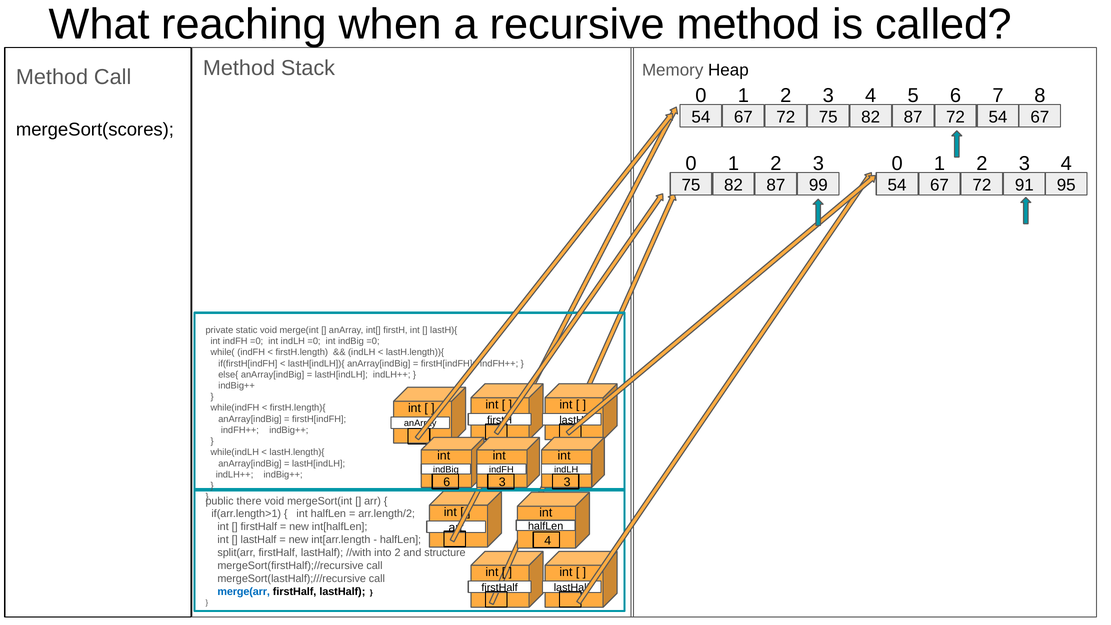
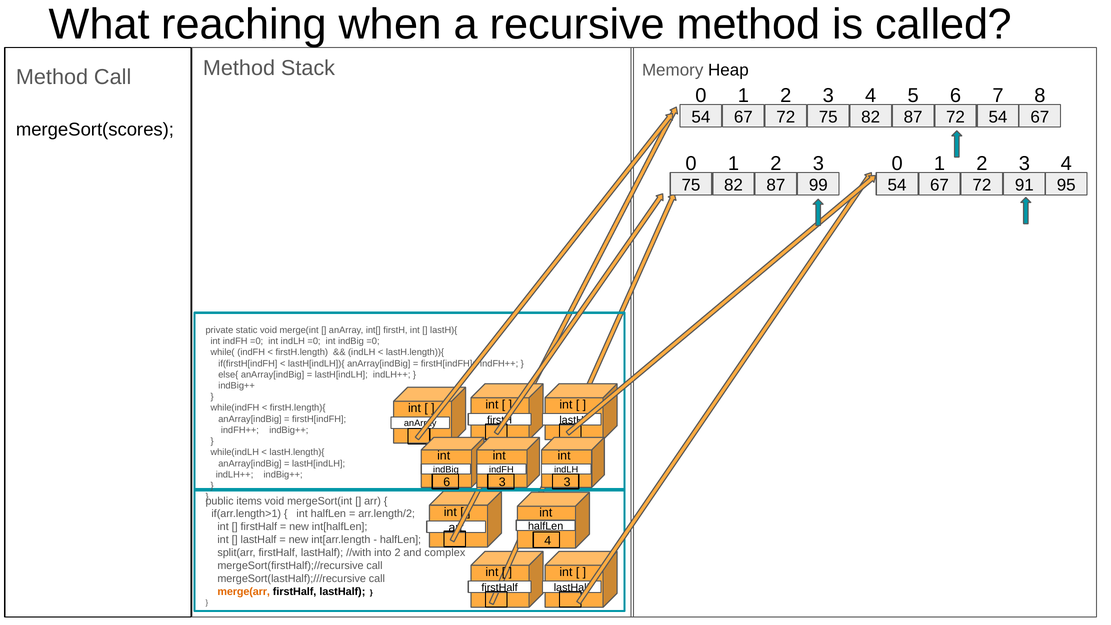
there: there -> items
structure: structure -> complex
merge(arr colour: blue -> orange
